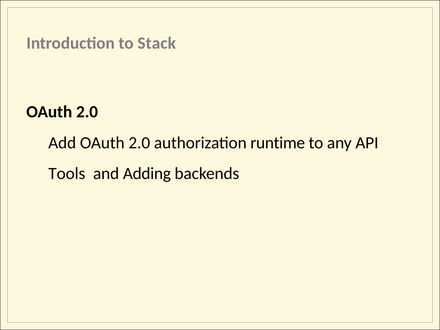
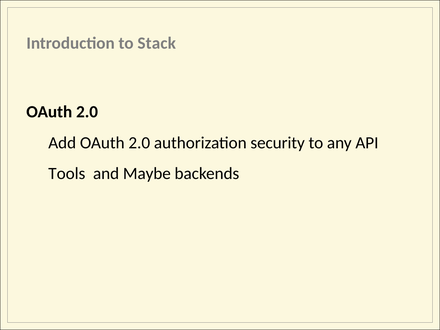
runtime: runtime -> security
Adding: Adding -> Maybe
